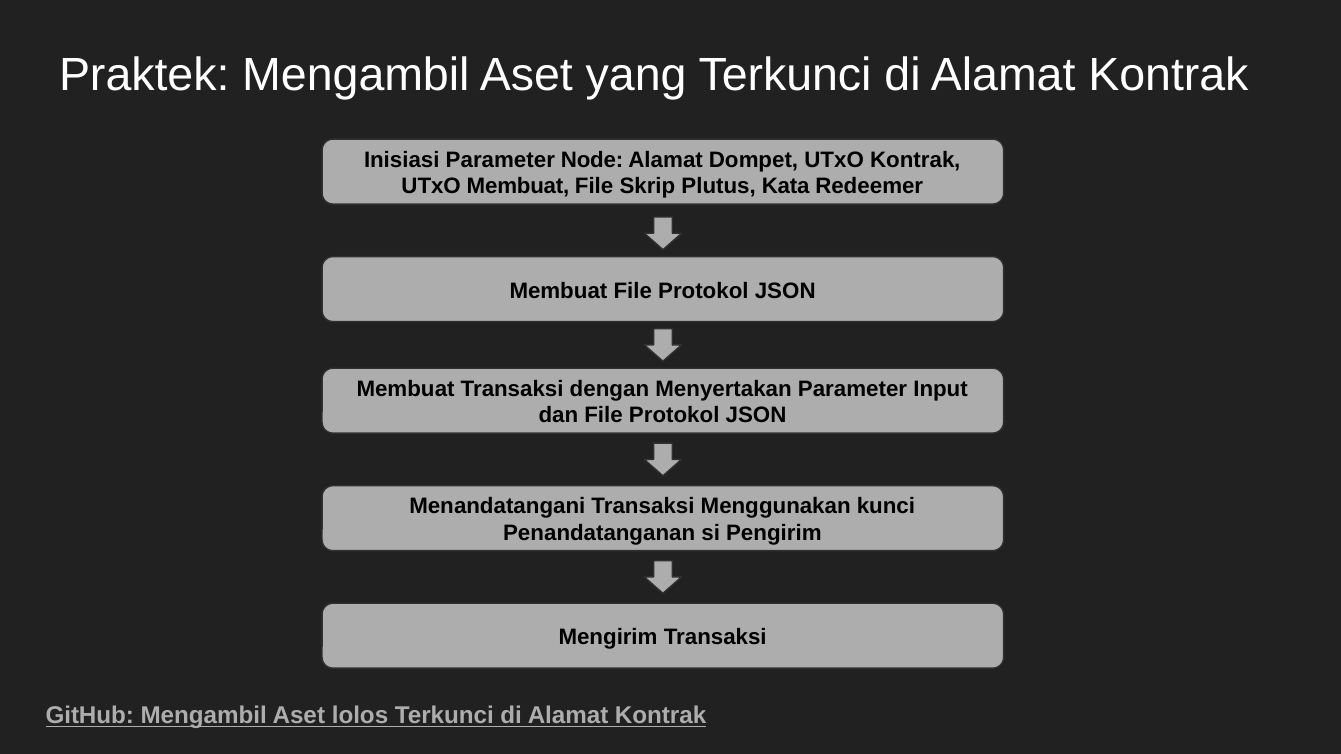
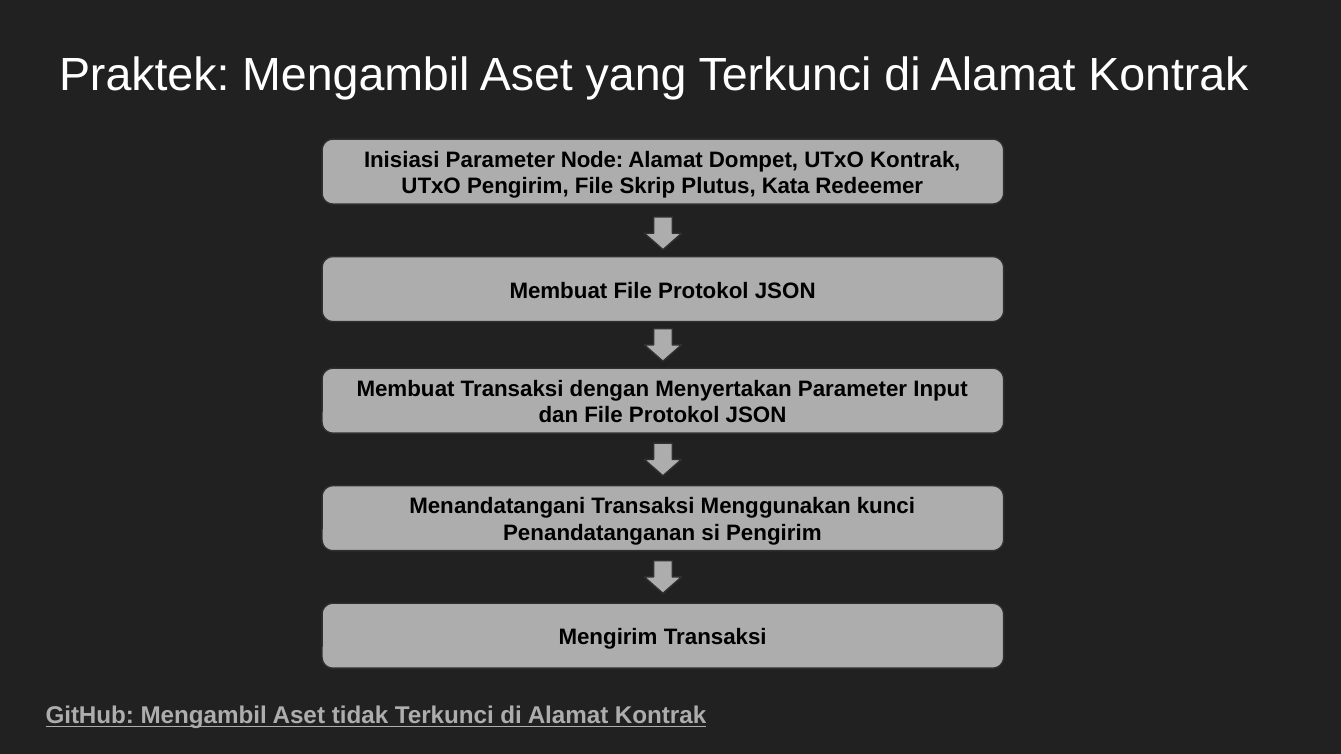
UTxO Membuat: Membuat -> Pengirim
lolos: lolos -> tidak
